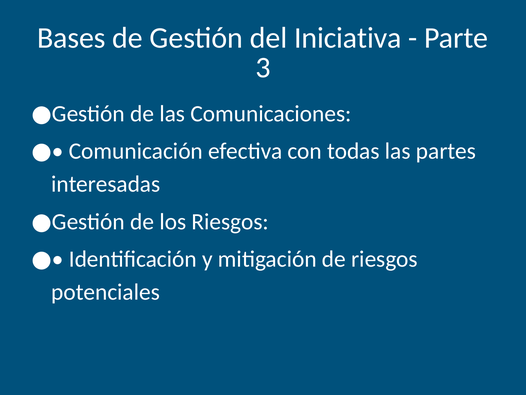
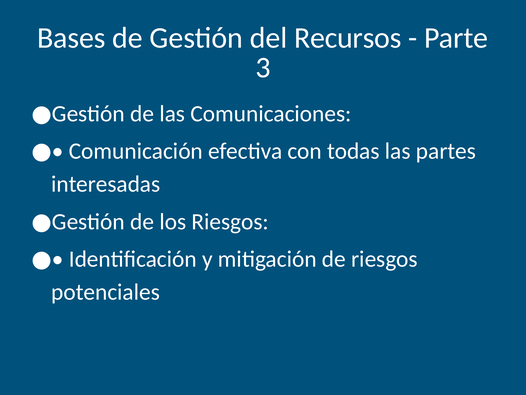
Iniciativa: Iniciativa -> Recursos
